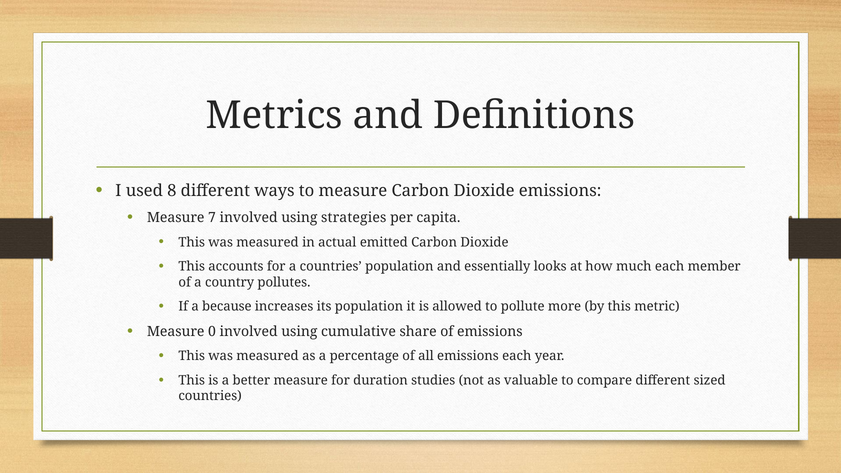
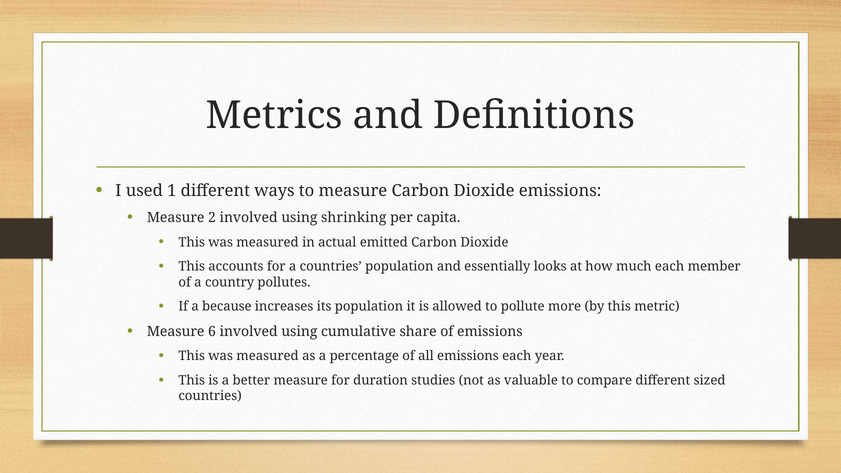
8: 8 -> 1
7: 7 -> 2
strategies: strategies -> shrinking
0: 0 -> 6
